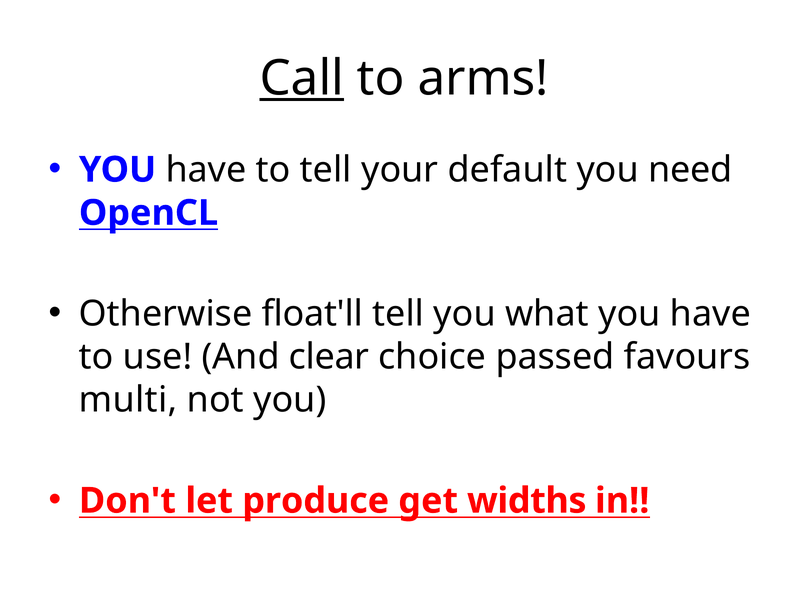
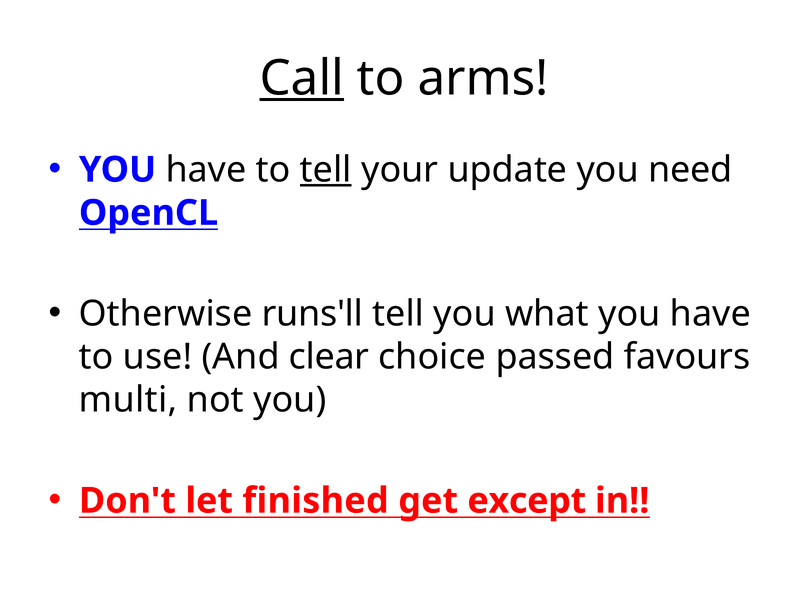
tell at (326, 170) underline: none -> present
default: default -> update
float'll: float'll -> runs'll
produce: produce -> finished
widths: widths -> except
